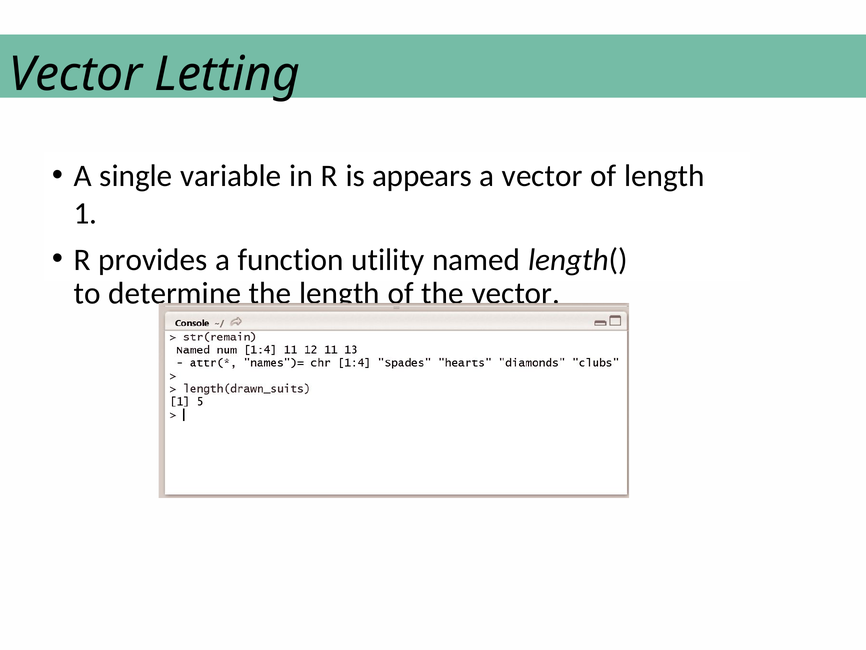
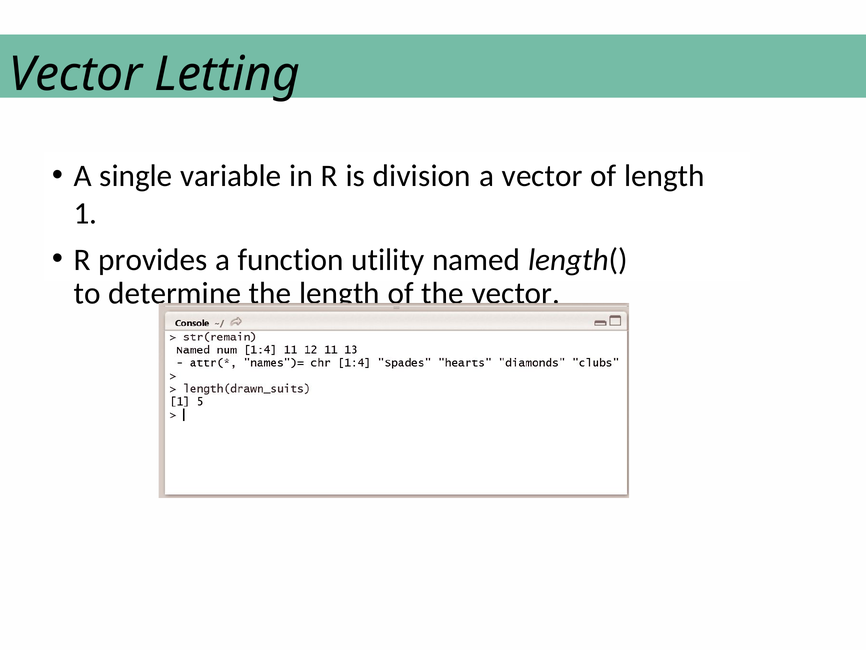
appears: appears -> division
